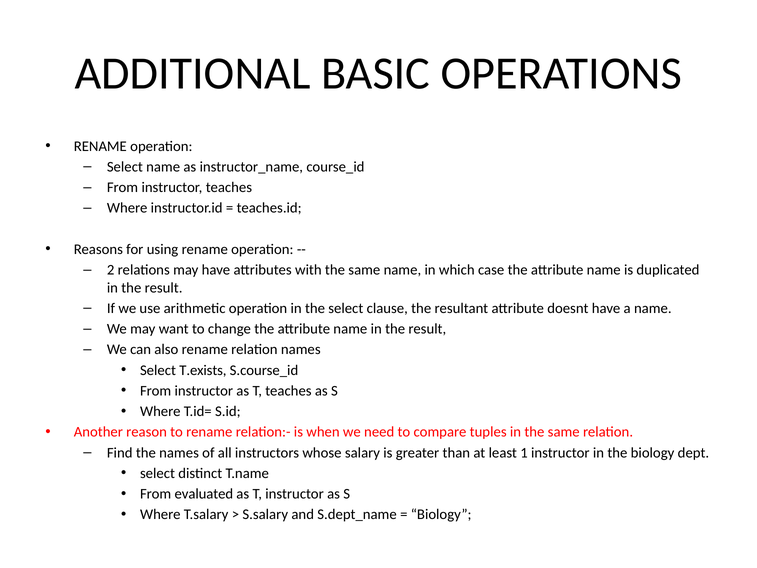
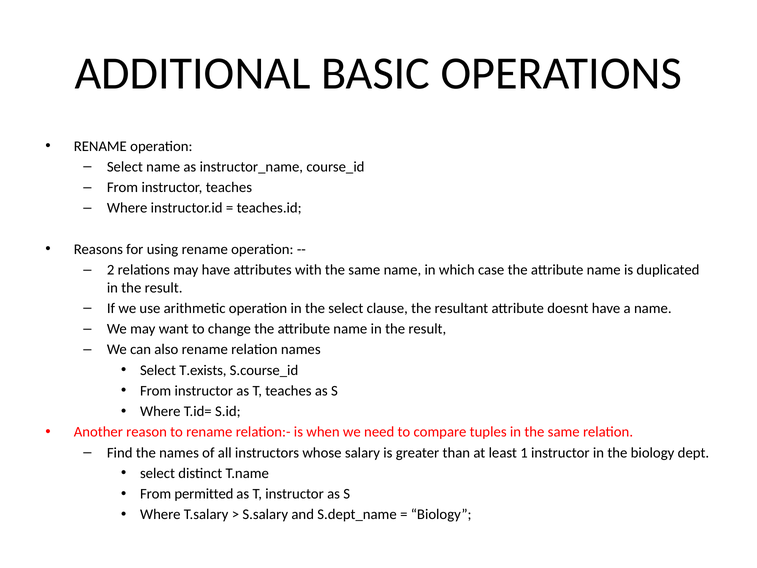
evaluated: evaluated -> permitted
